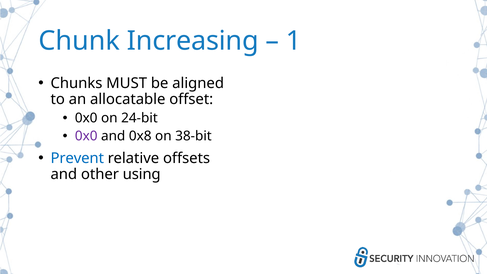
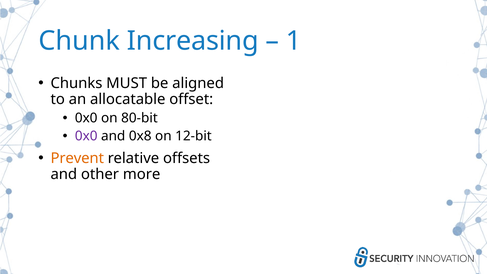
24-bit: 24-bit -> 80-bit
38-bit: 38-bit -> 12-bit
Prevent colour: blue -> orange
using: using -> more
